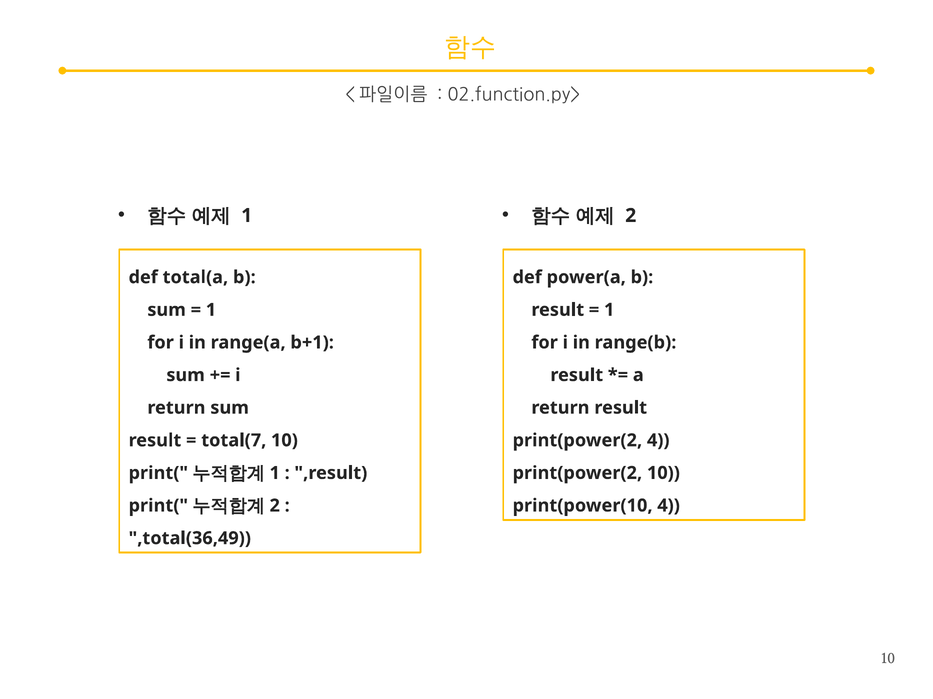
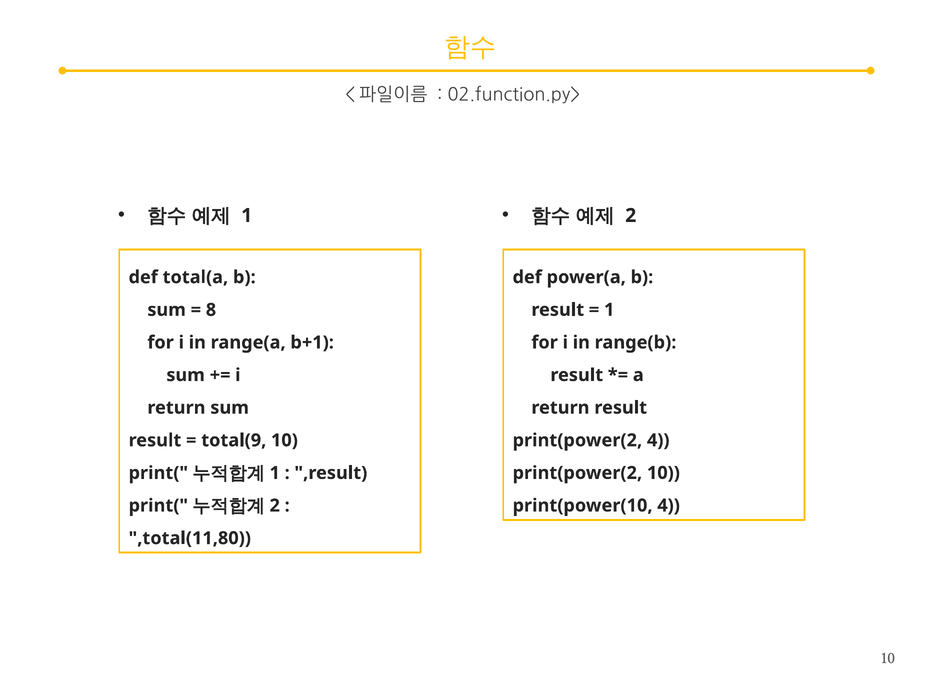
1 at (211, 310): 1 -> 8
total(7: total(7 -> total(9
,total(36,49: ,total(36,49 -> ,total(11,80
